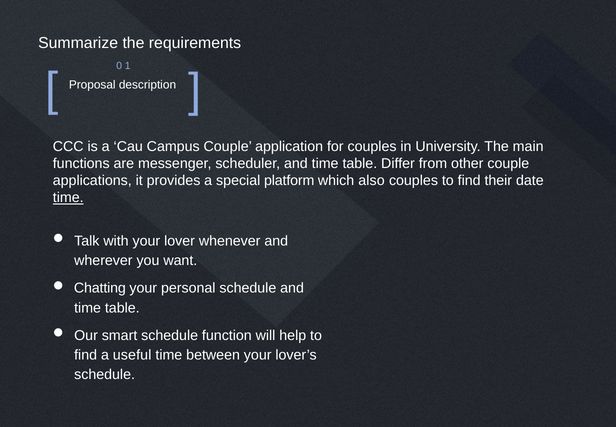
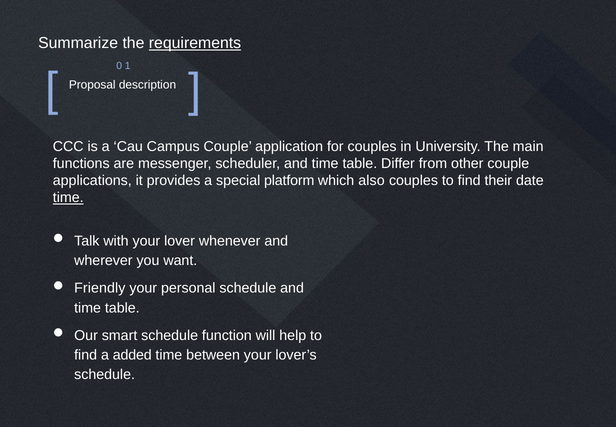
requirements underline: none -> present
Chatting: Chatting -> Friendly
useful: useful -> added
